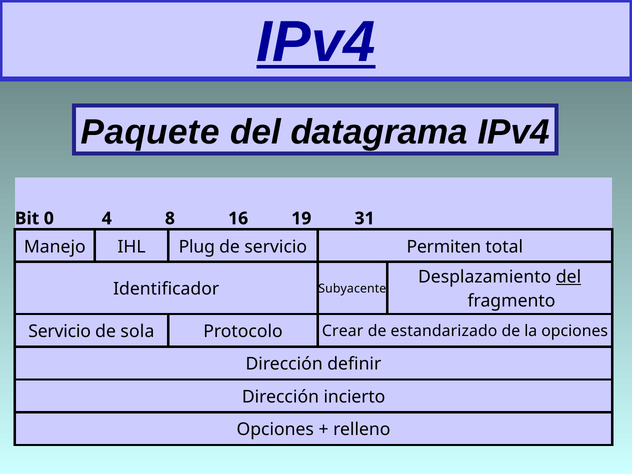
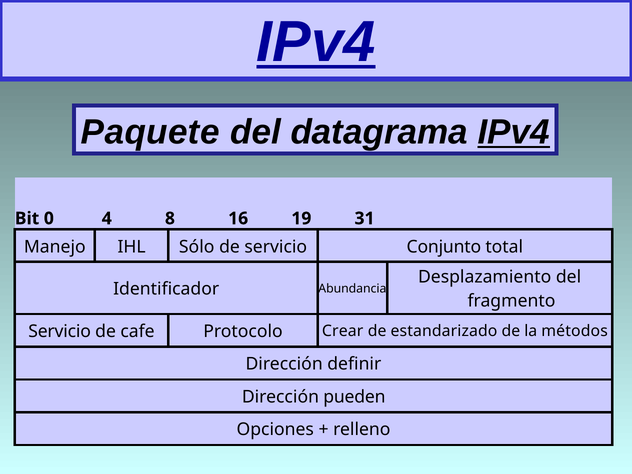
IPv4 at (514, 132) underline: none -> present
Plug: Plug -> Sólo
Permiten: Permiten -> Conjunto
del at (569, 277) underline: present -> none
Subyacente: Subyacente -> Abundancia
sola: sola -> cafe
la opciones: opciones -> métodos
incierto: incierto -> pueden
